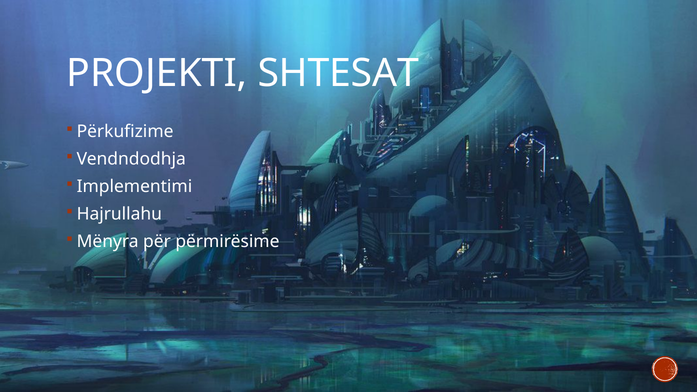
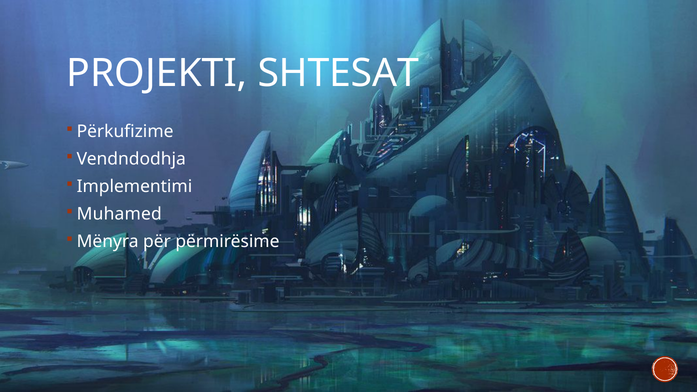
Hajrullahu: Hajrullahu -> Muhamed
